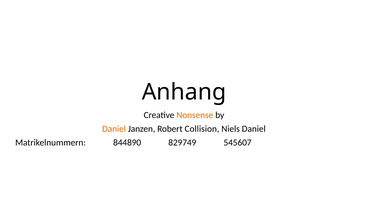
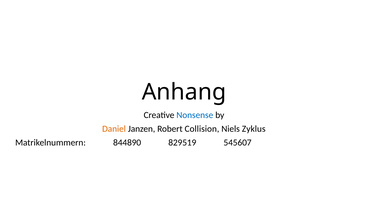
Nonsense colour: orange -> blue
Niels Daniel: Daniel -> Zyklus
829749: 829749 -> 829519
